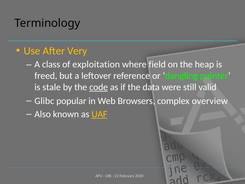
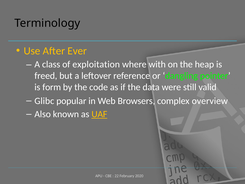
Very: Very -> Ever
field: field -> with
stale: stale -> form
code underline: present -> none
